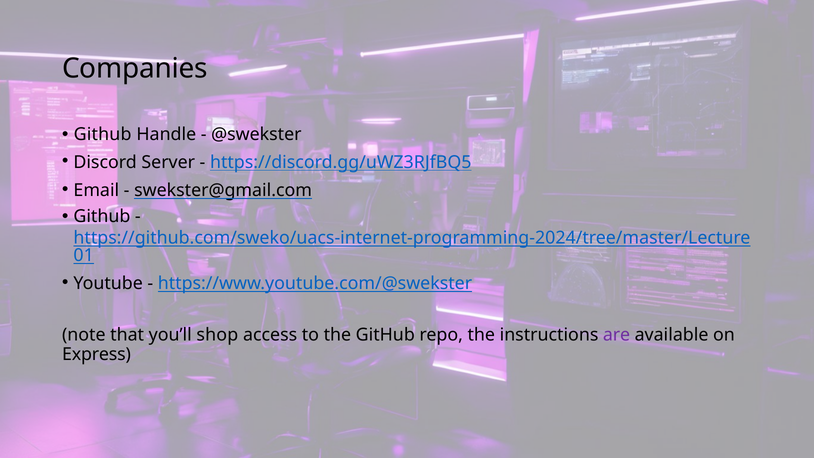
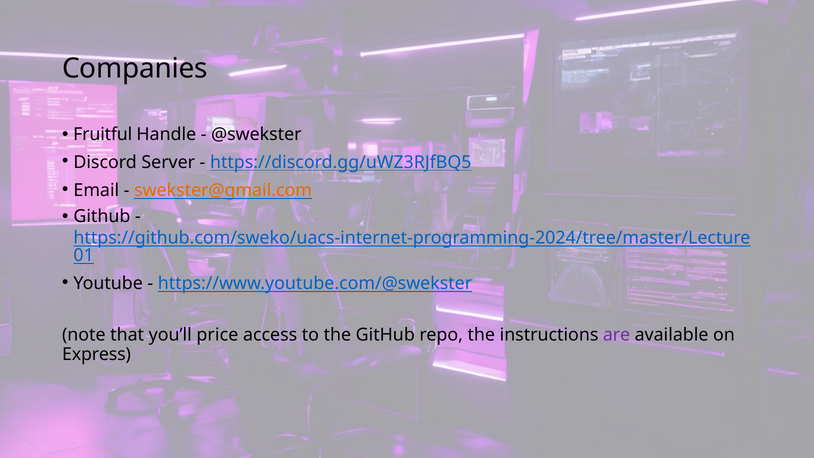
Github at (103, 134): Github -> Fruitful
swekster@gmail.com colour: black -> orange
shop: shop -> price
